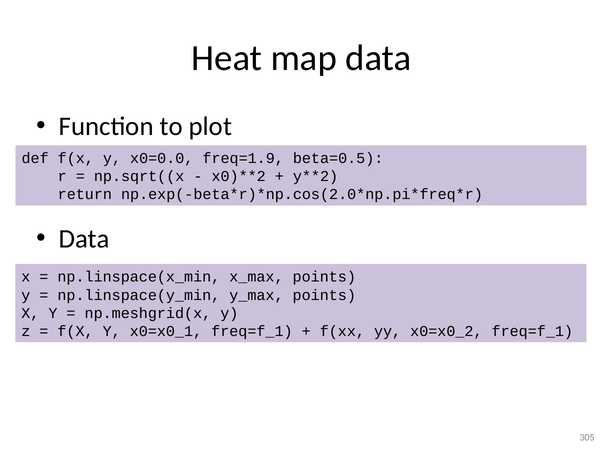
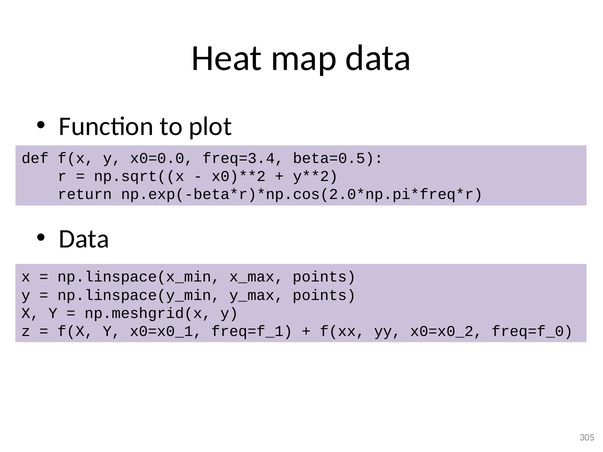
freq=1.9: freq=1.9 -> freq=3.4
x0=x0_2 freq=f_1: freq=f_1 -> freq=f_0
